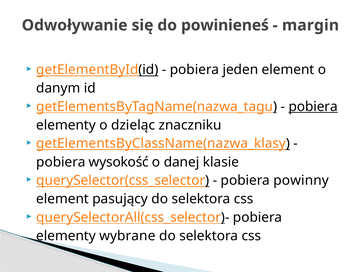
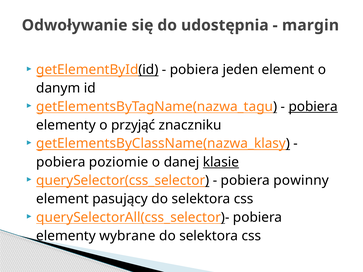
powinieneś: powinieneś -> udostępnia
dzieląc: dzieląc -> przyjąć
wysokość: wysokość -> poziomie
klasie underline: none -> present
